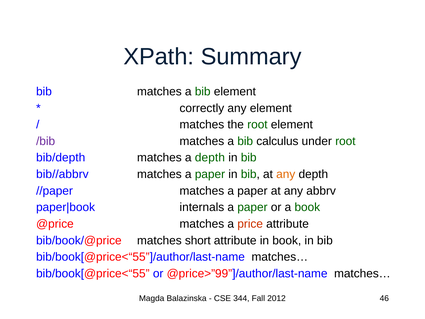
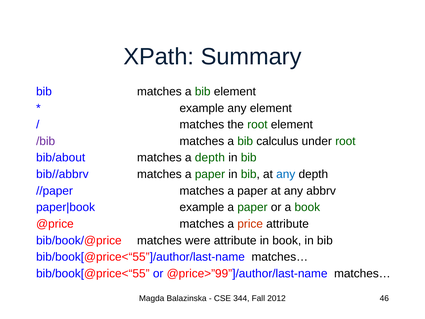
correctly at (202, 108): correctly -> example
bib/depth: bib/depth -> bib/about
any at (286, 174) colour: orange -> blue
internals at (202, 207): internals -> example
short: short -> were
